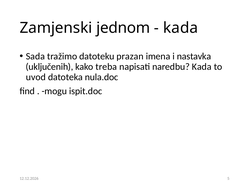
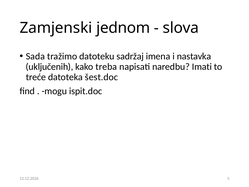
kada at (181, 28): kada -> slova
prazan: prazan -> sadržaj
naredbu Kada: Kada -> Imati
uvod: uvod -> treće
nula.doc: nula.doc -> šest.doc
